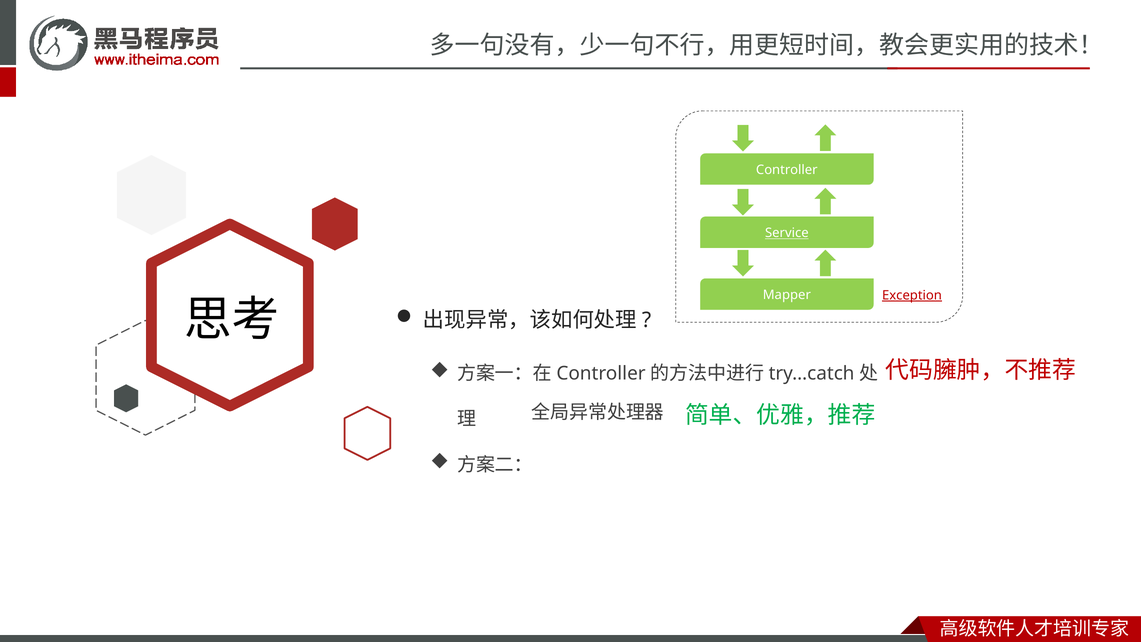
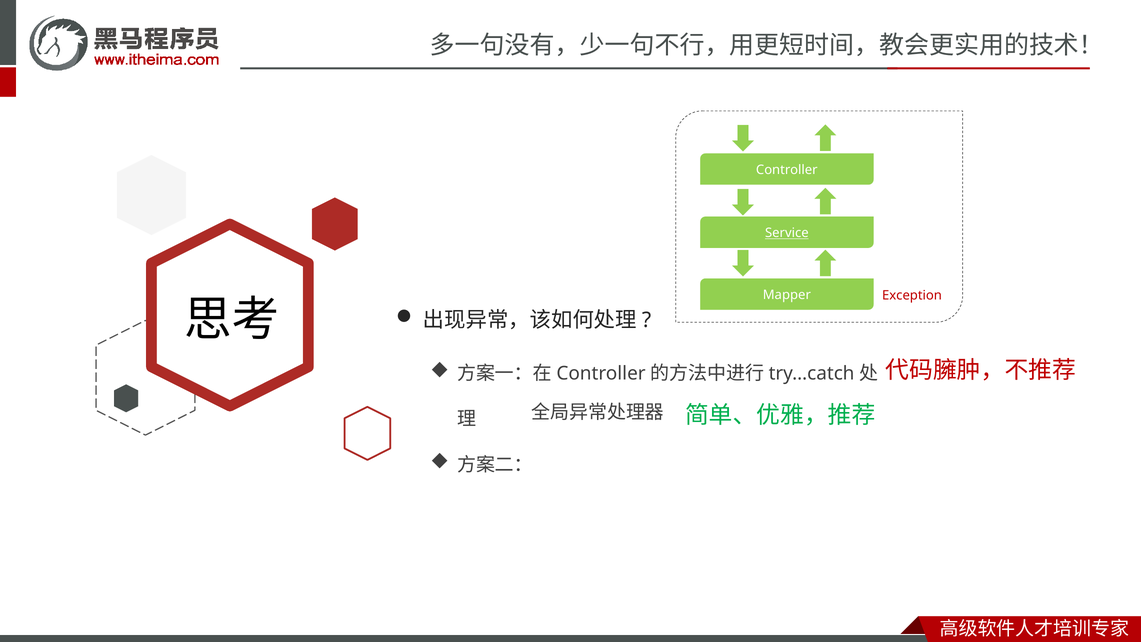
Exception underline: present -> none
